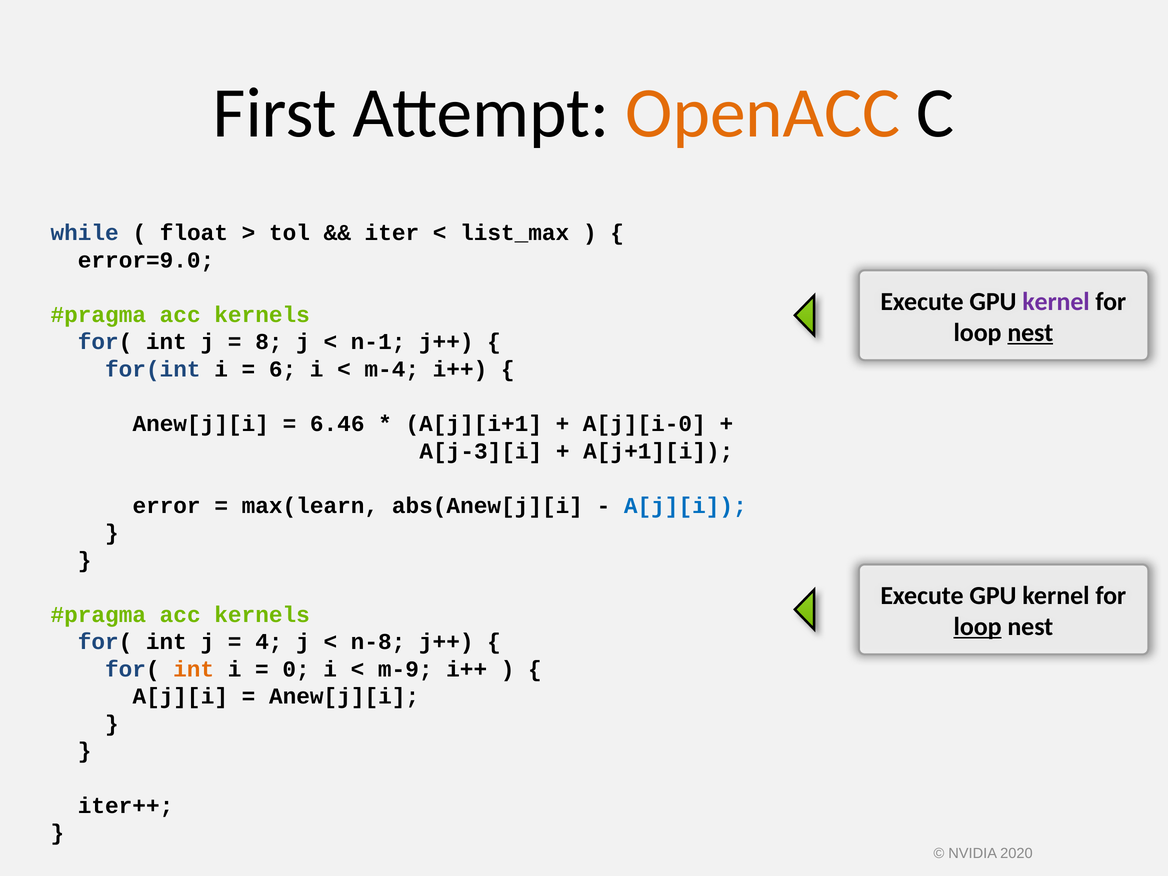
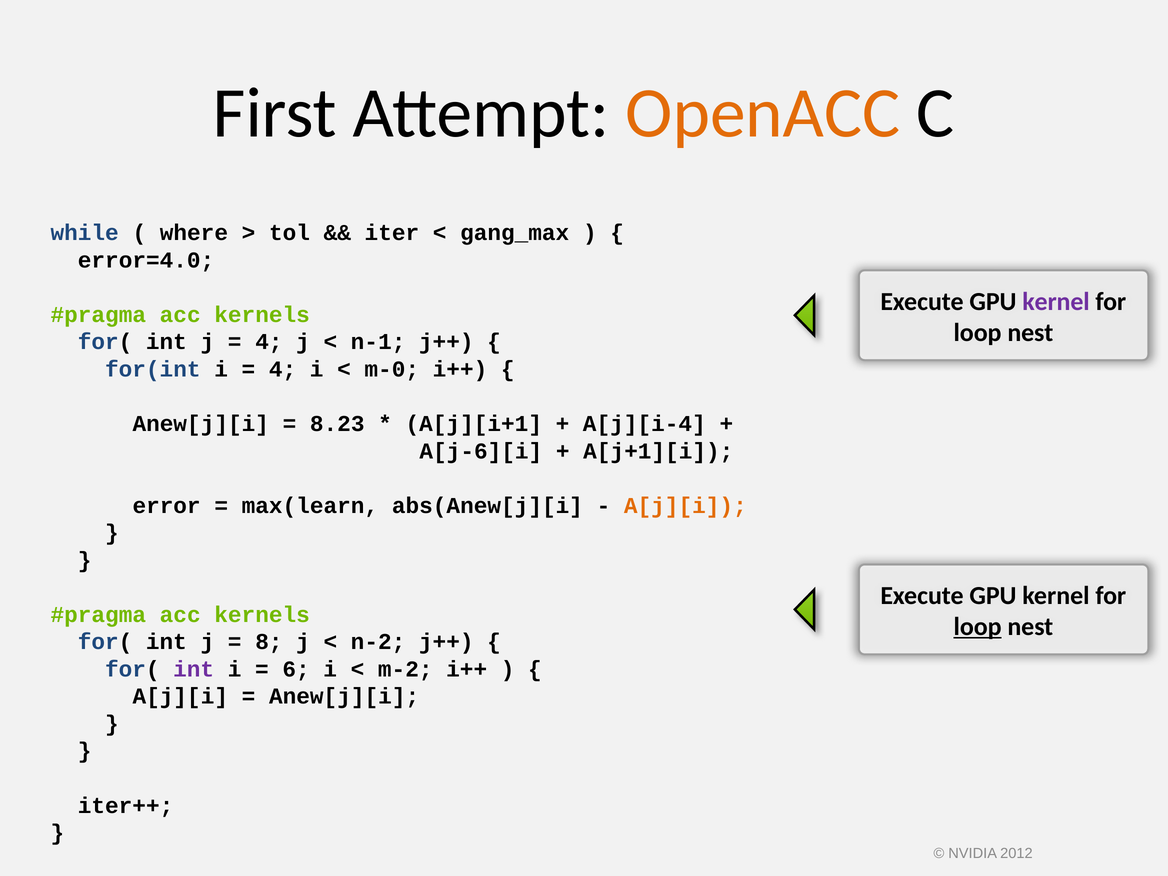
float: float -> where
list_max: list_max -> gang_max
error=9.0: error=9.0 -> error=4.0
nest at (1030, 333) underline: present -> none
8 at (269, 342): 8 -> 4
6 at (283, 369): 6 -> 4
m-4: m-4 -> m-0
6.46: 6.46 -> 8.23
A[j][i-0: A[j][i-0 -> A[j][i-4
A[j-3][i: A[j-3][i -> A[j-6][i
A[j][i at (685, 506) colour: blue -> orange
4: 4 -> 8
n-8: n-8 -> n-2
int at (194, 669) colour: orange -> purple
0: 0 -> 6
m-9: m-9 -> m-2
2020: 2020 -> 2012
